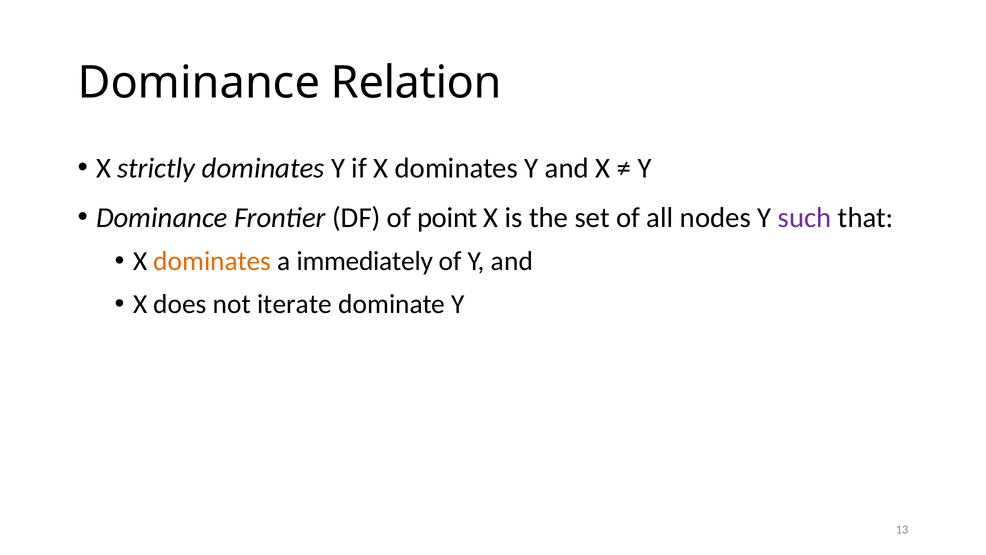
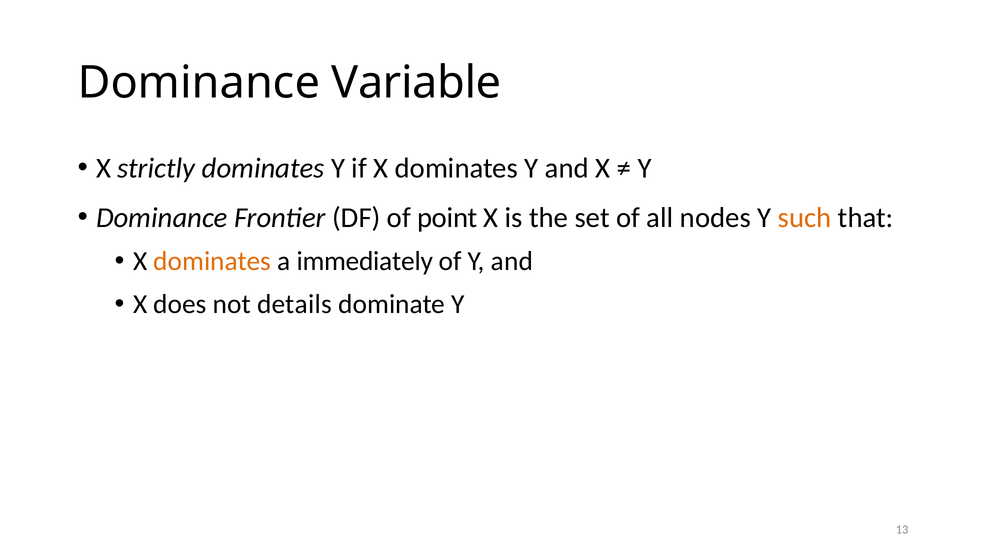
Relation: Relation -> Variable
such colour: purple -> orange
iterate: iterate -> details
